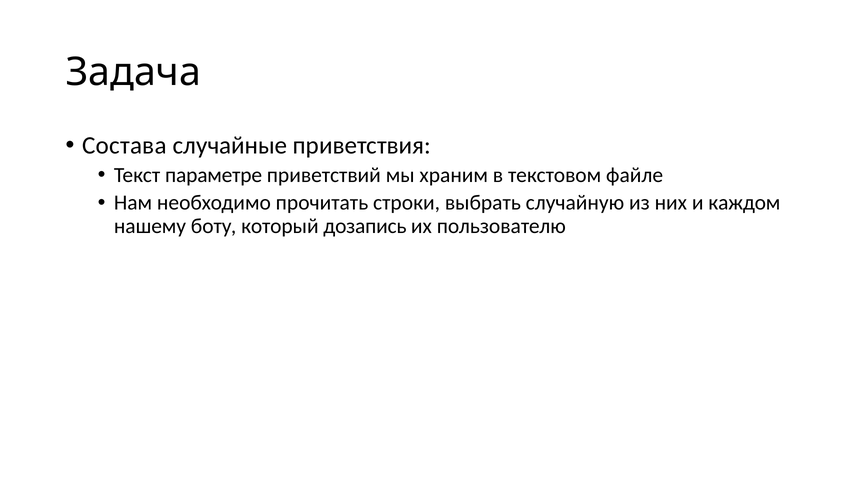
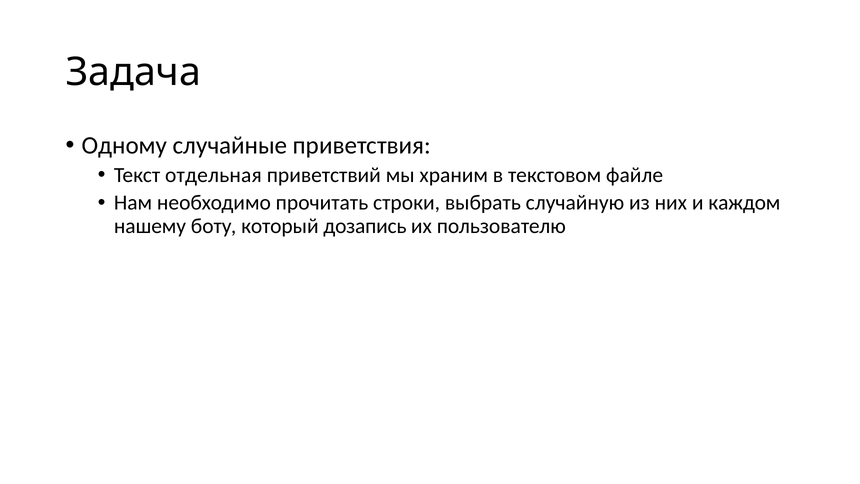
Состава: Состава -> Одному
параметре: параметре -> отдельная
